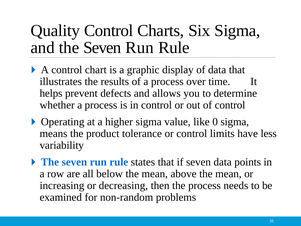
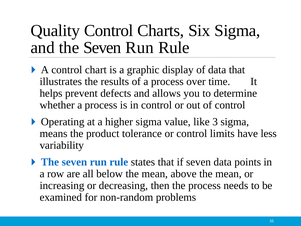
0: 0 -> 3
